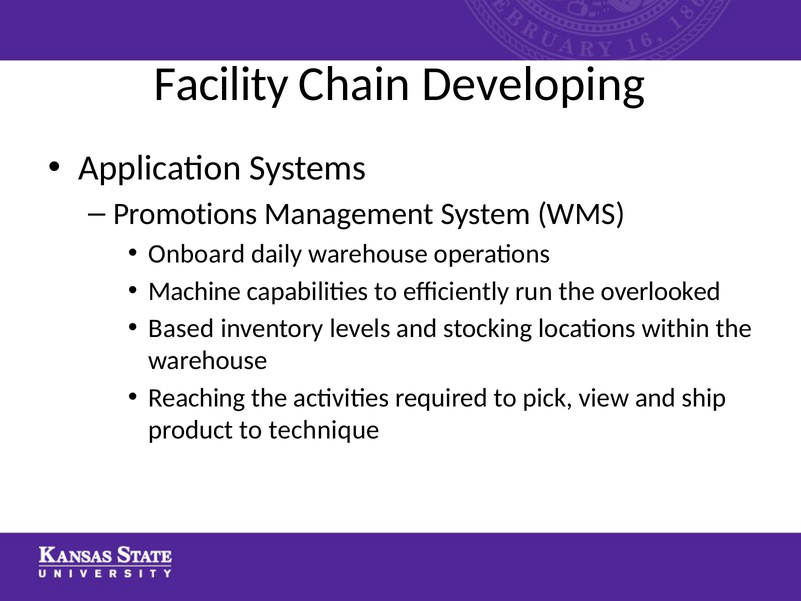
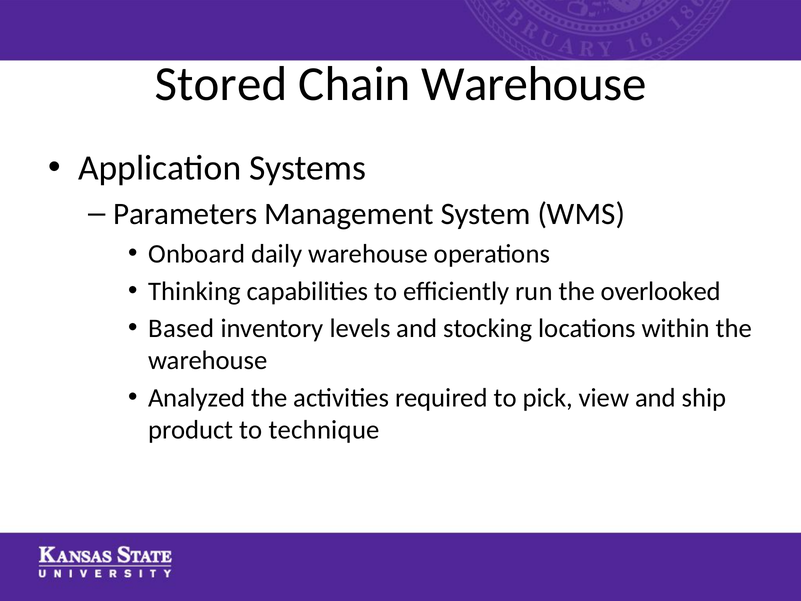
Facility: Facility -> Stored
Chain Developing: Developing -> Warehouse
Promotions: Promotions -> Parameters
Machine: Machine -> Thinking
Reaching: Reaching -> Analyzed
